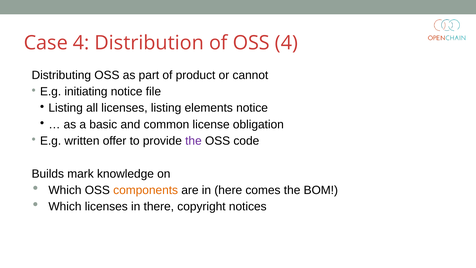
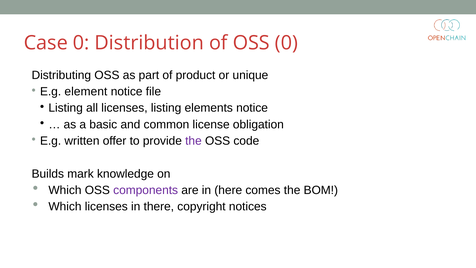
Case 4: 4 -> 0
OSS 4: 4 -> 0
cannot: cannot -> unique
initiating: initiating -> element
components colour: orange -> purple
